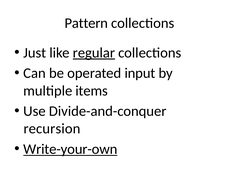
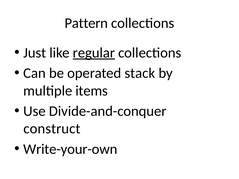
input: input -> stack
recursion: recursion -> construct
Write-your-own underline: present -> none
